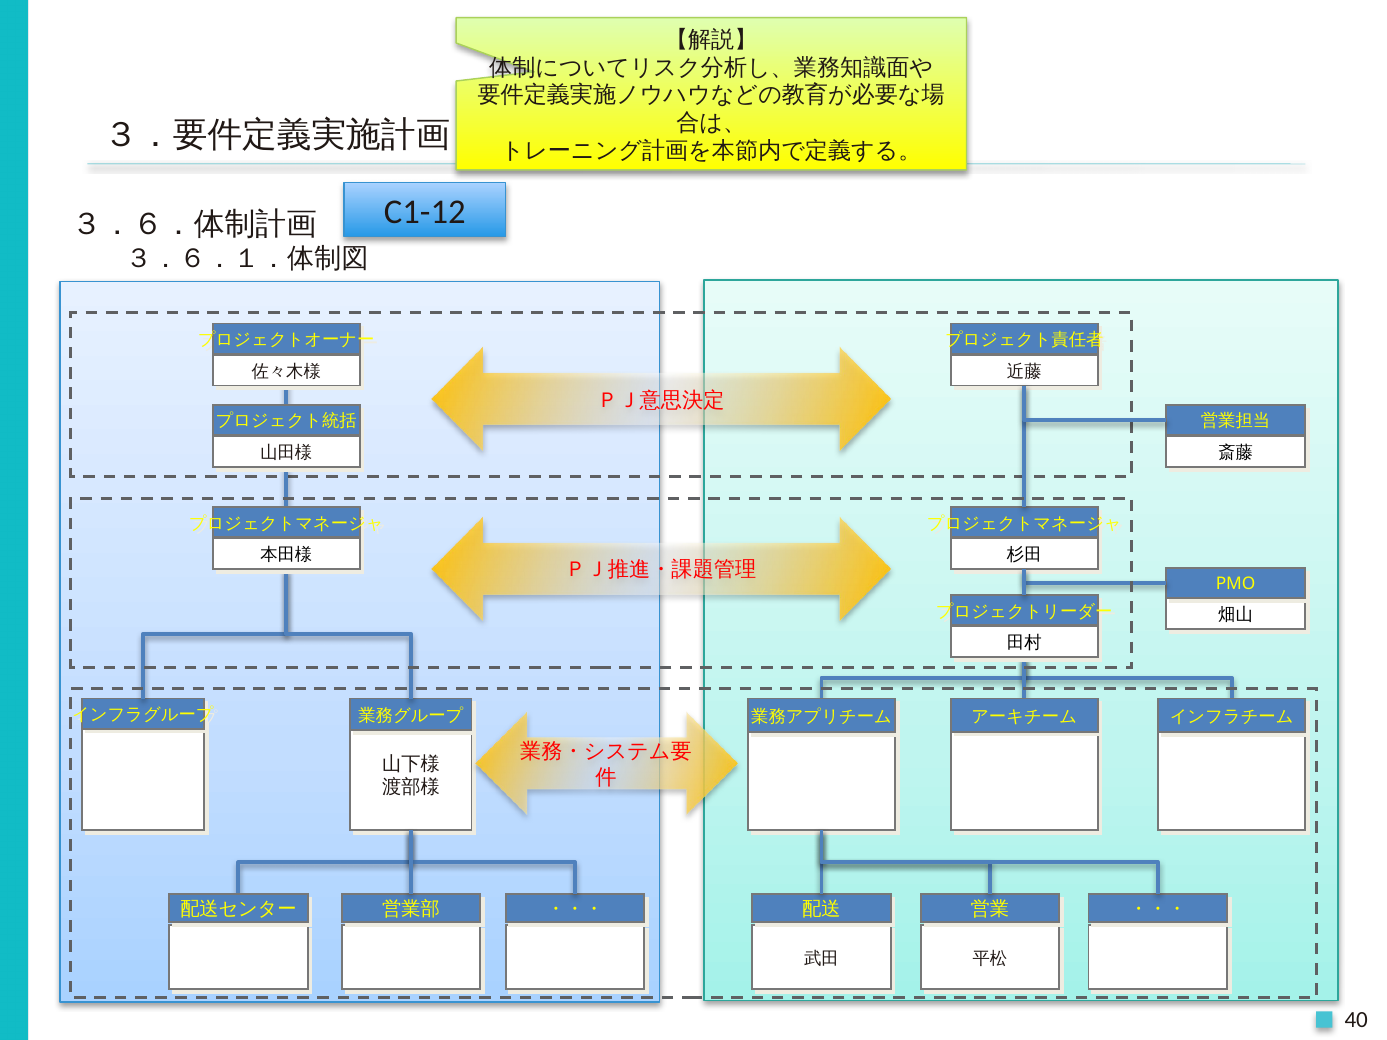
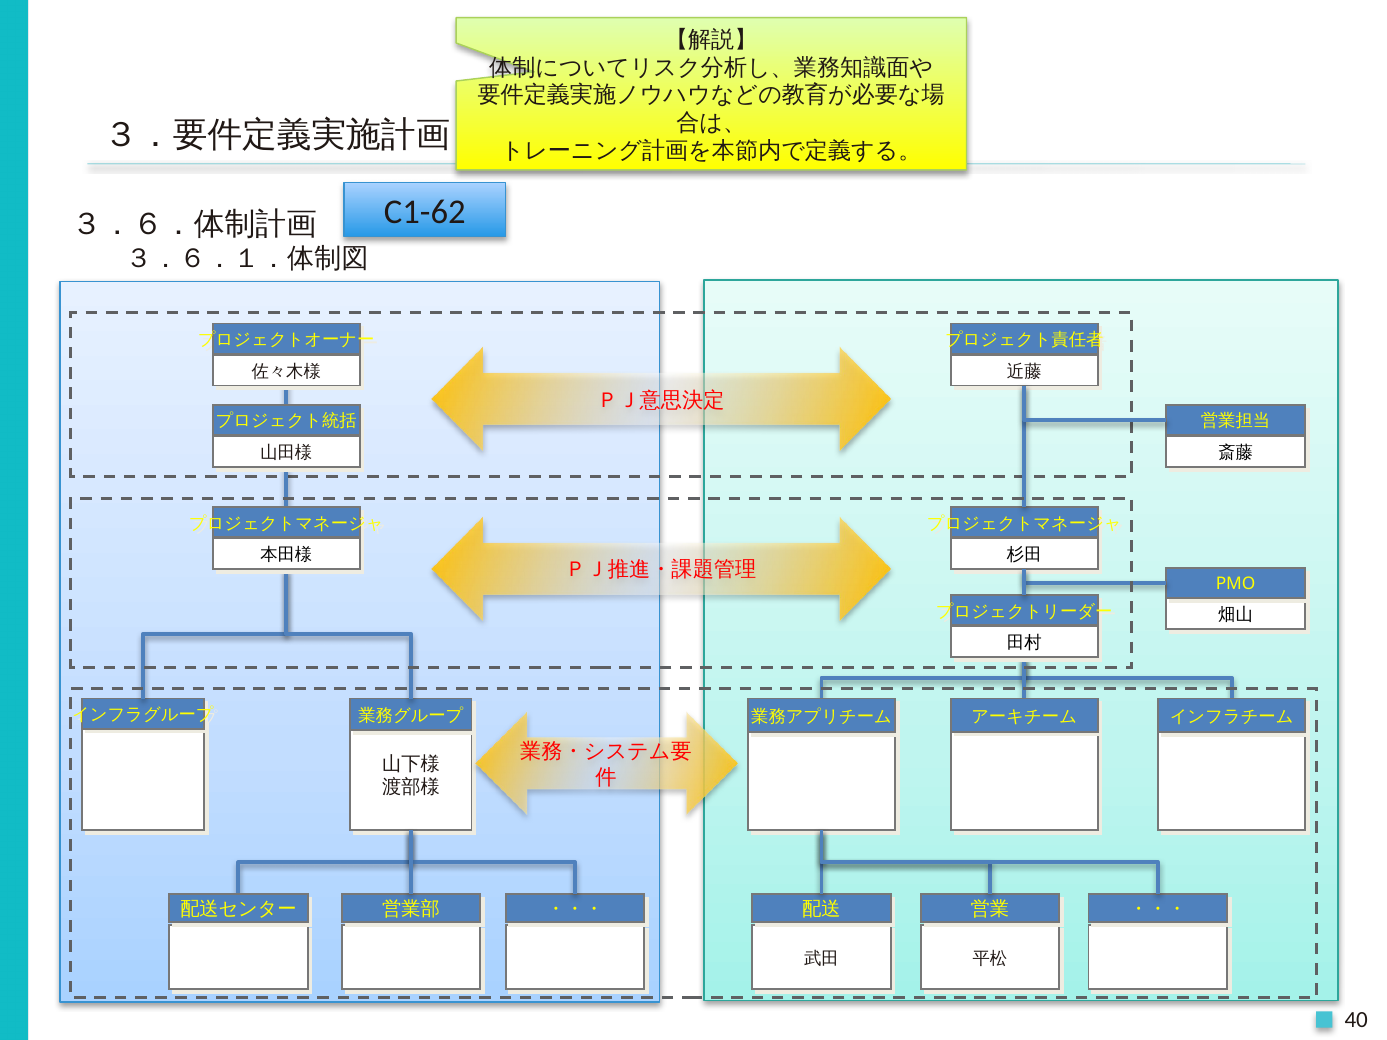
C1-12: C1-12 -> C1-62
